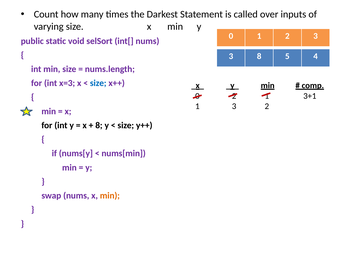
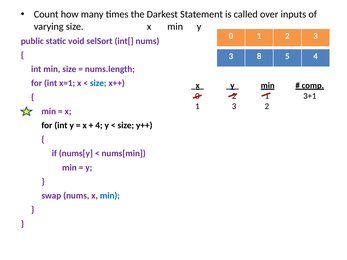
x=3: x=3 -> x=1
8 at (99, 125): 8 -> 4
min at (110, 196) colour: orange -> blue
